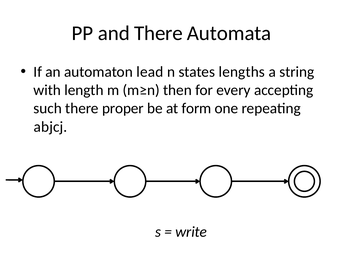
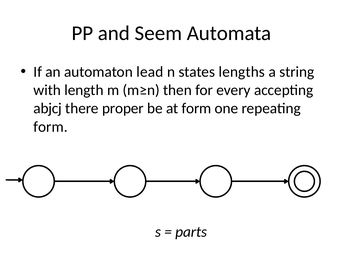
and There: There -> Seem
such: such -> abjcj
abjcj at (50, 127): abjcj -> form
write: write -> parts
